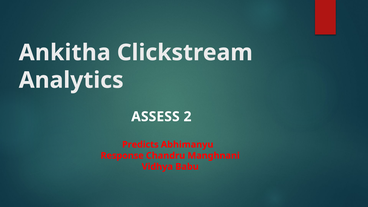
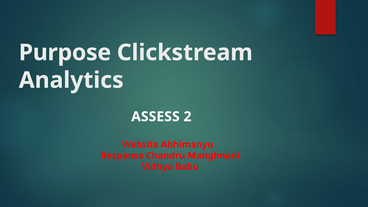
Ankitha: Ankitha -> Purpose
Predicts: Predicts -> Website
